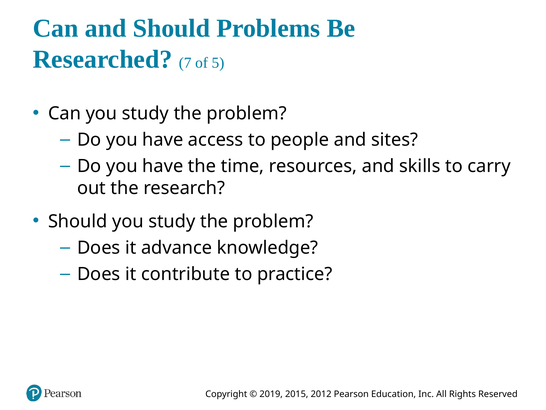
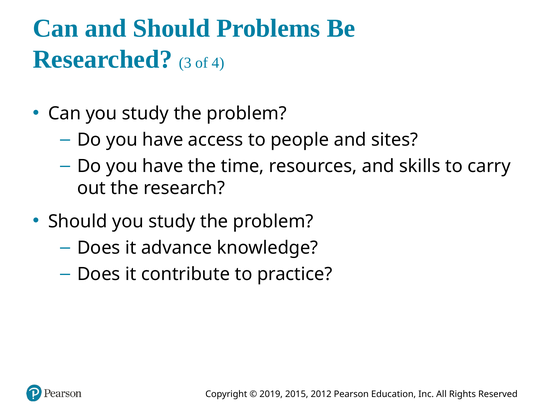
7: 7 -> 3
5: 5 -> 4
